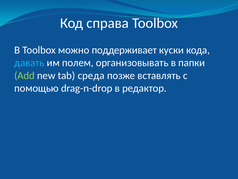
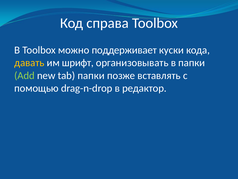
давать colour: light blue -> yellow
полем: полем -> шрифт
tab среда: среда -> папки
